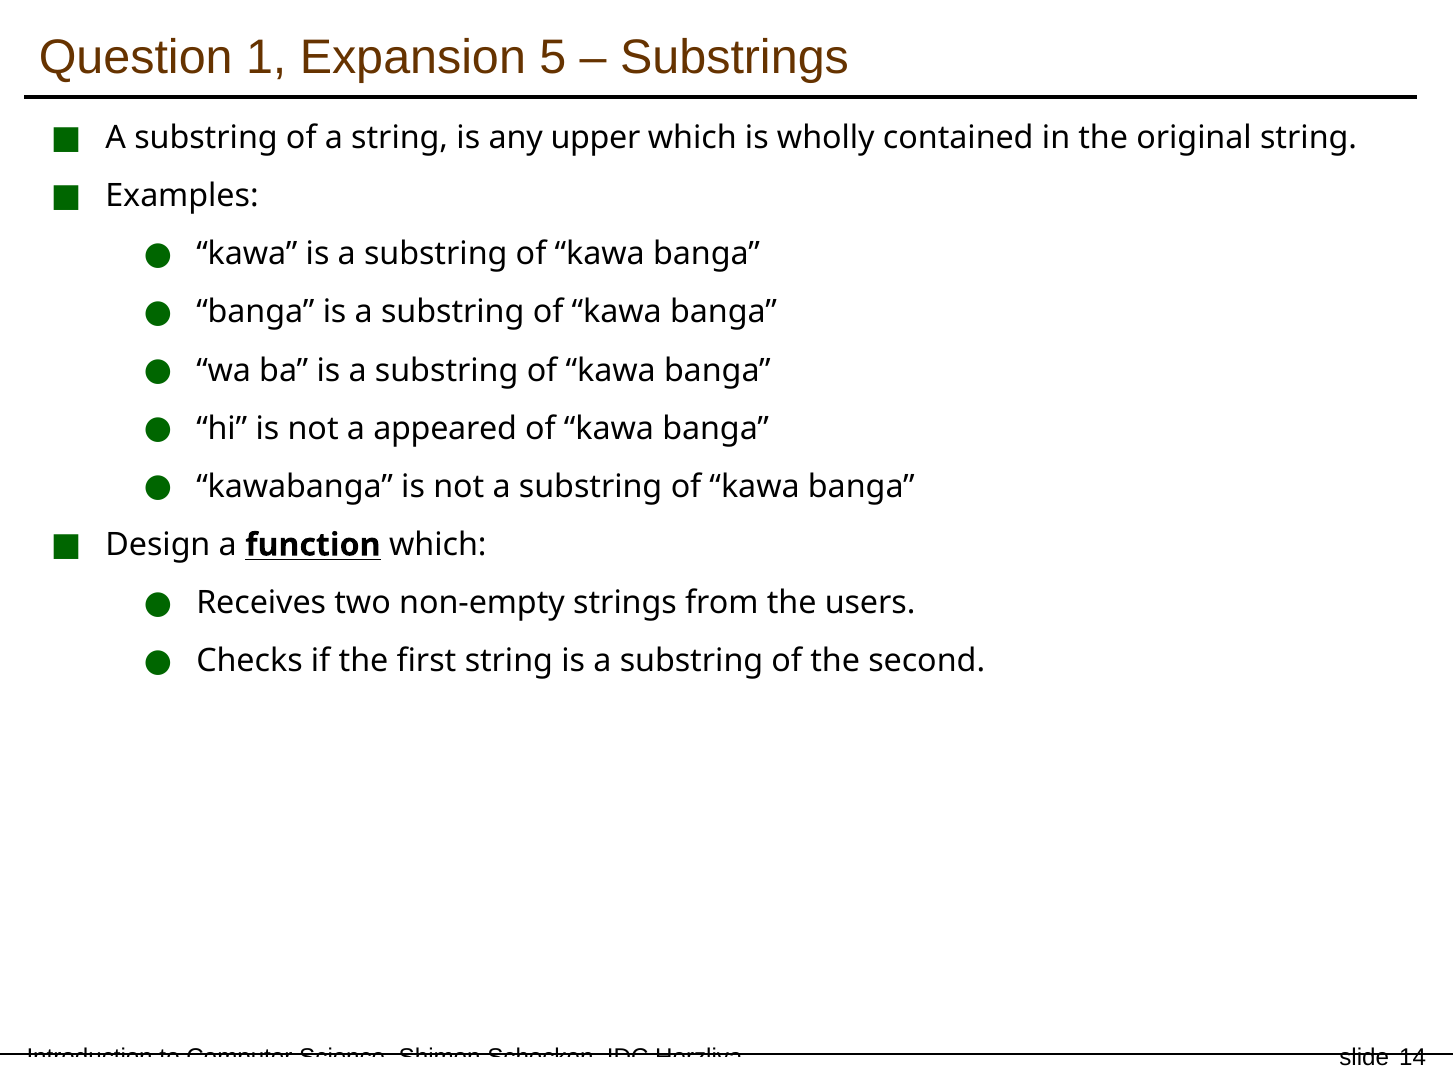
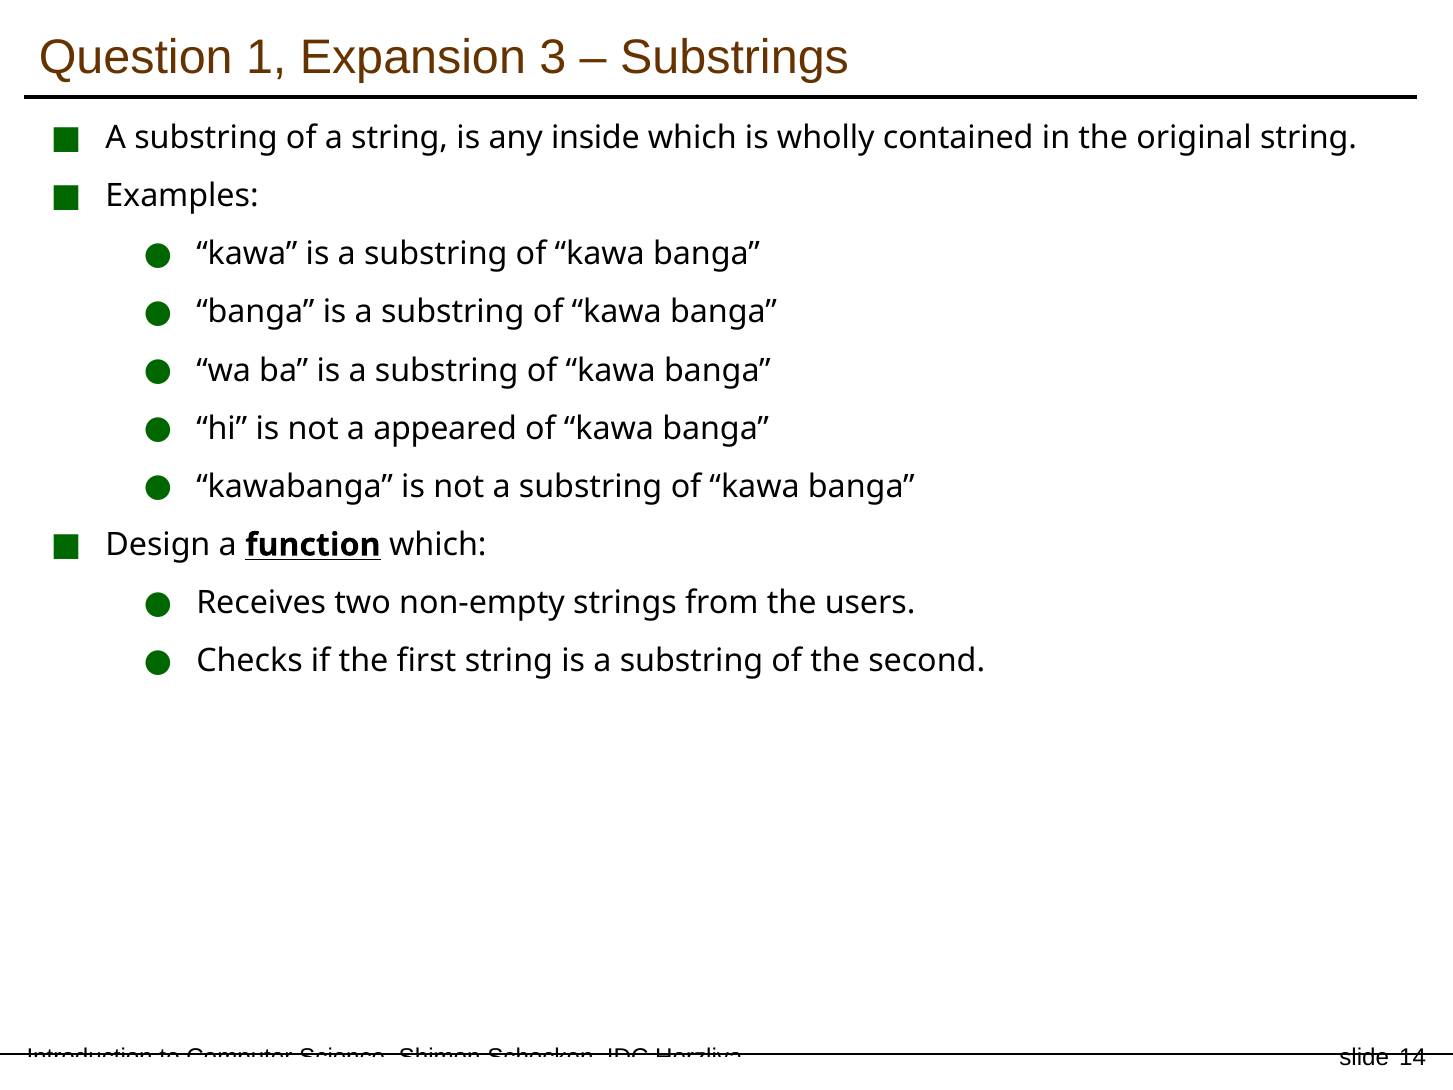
5: 5 -> 3
upper: upper -> inside
